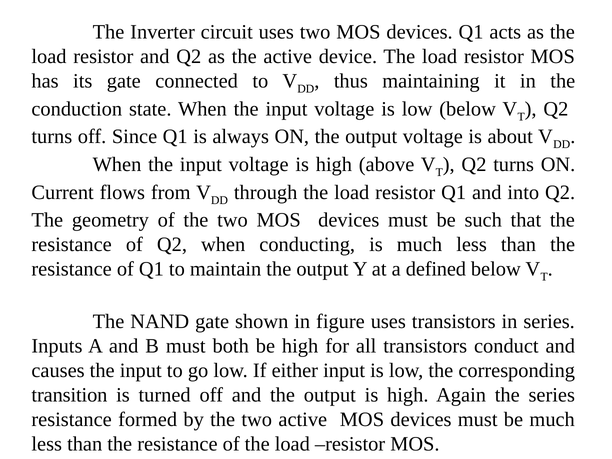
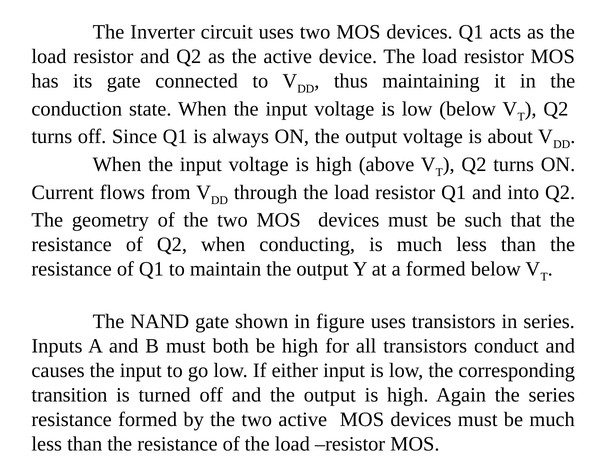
a defined: defined -> formed
